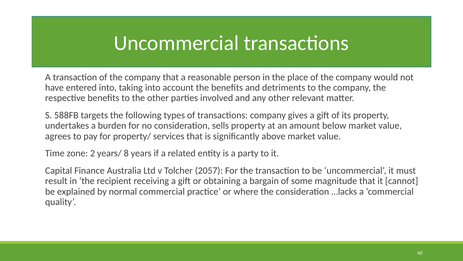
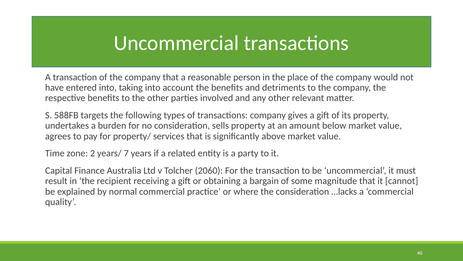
8: 8 -> 7
2057: 2057 -> 2060
